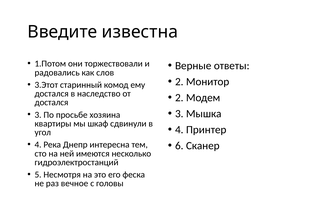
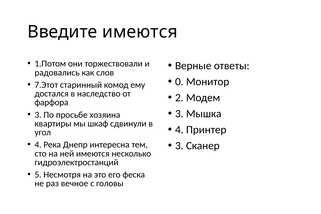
Введите известна: известна -> имеются
2 at (179, 82): 2 -> 0
3.Этот: 3.Этот -> 7.Этот
достался at (51, 102): достался -> фарфора
6 at (179, 146): 6 -> 3
